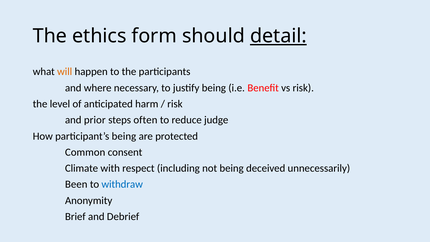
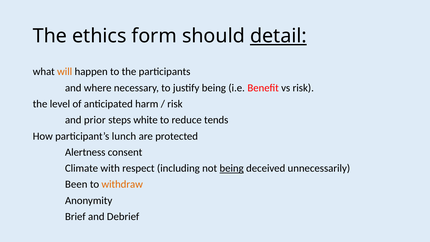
often: often -> white
judge: judge -> tends
participant’s being: being -> lunch
Common: Common -> Alertness
being at (232, 168) underline: none -> present
withdraw colour: blue -> orange
